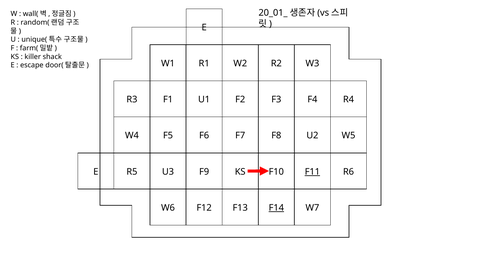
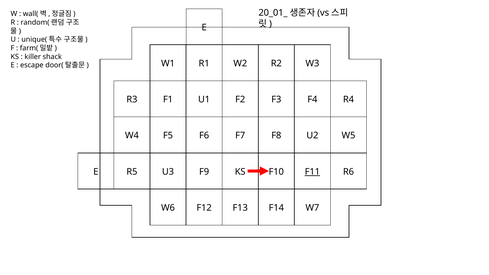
F14 underline: present -> none
